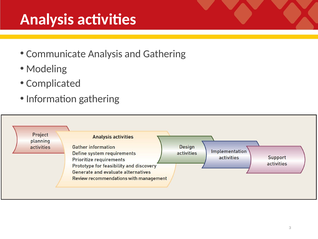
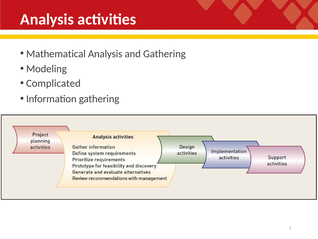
Communicate: Communicate -> Mathematical
